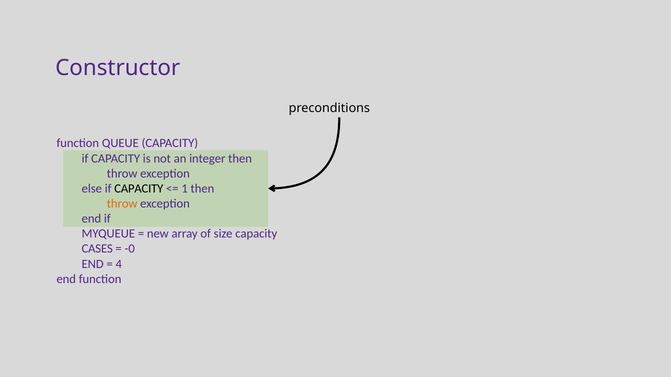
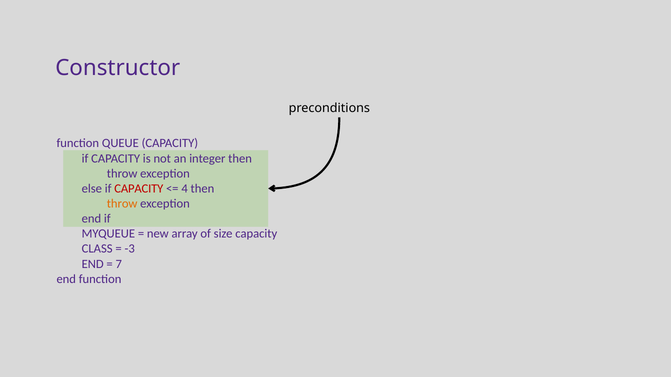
CAPACITY at (139, 189) colour: black -> red
1: 1 -> 4
CASES: CASES -> CLASS
-0: -0 -> -3
4: 4 -> 7
